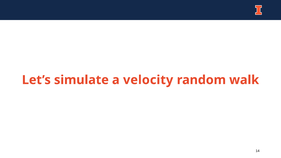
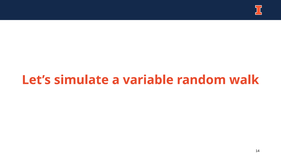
velocity: velocity -> variable
